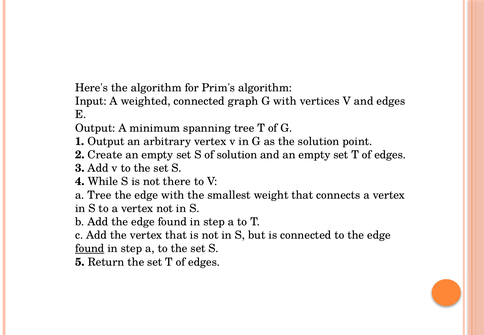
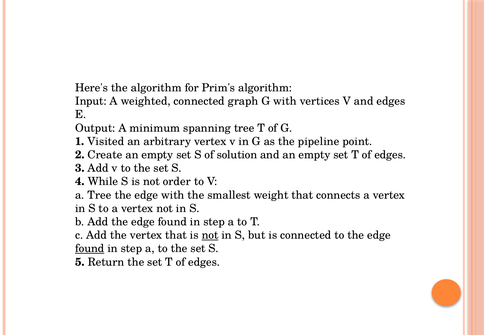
1 Output: Output -> Visited
the solution: solution -> pipeline
there: there -> order
not at (210, 235) underline: none -> present
